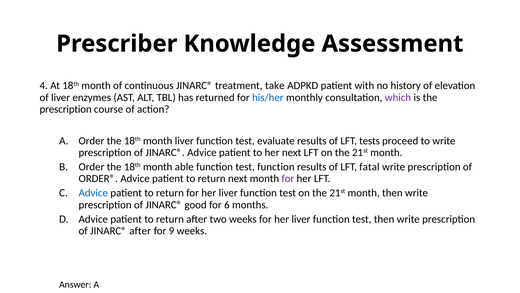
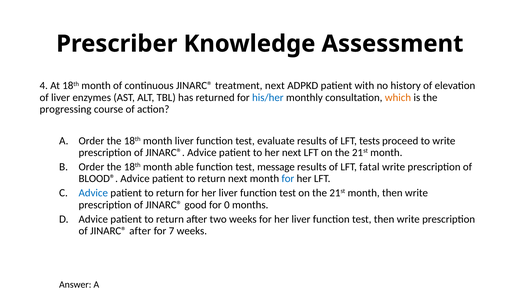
treatment take: take -> next
which colour: purple -> orange
prescription at (66, 109): prescription -> progressing
test function: function -> message
ORDER®: ORDER® -> BLOOD®
for at (288, 178) colour: purple -> blue
6: 6 -> 0
9: 9 -> 7
